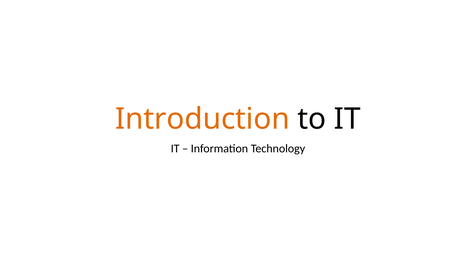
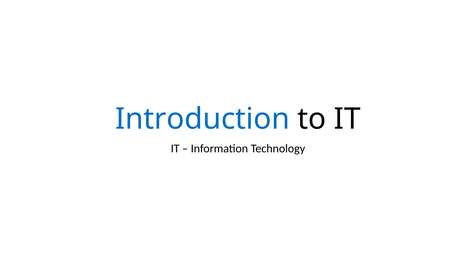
Introduction colour: orange -> blue
